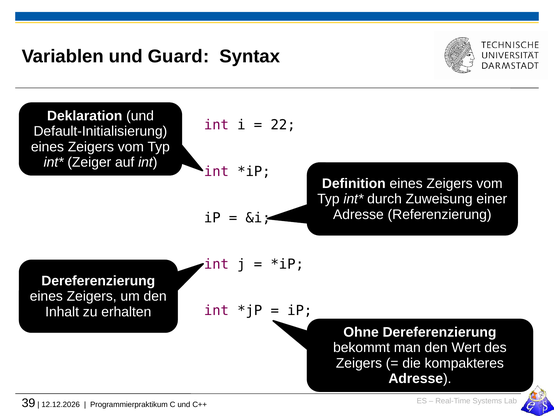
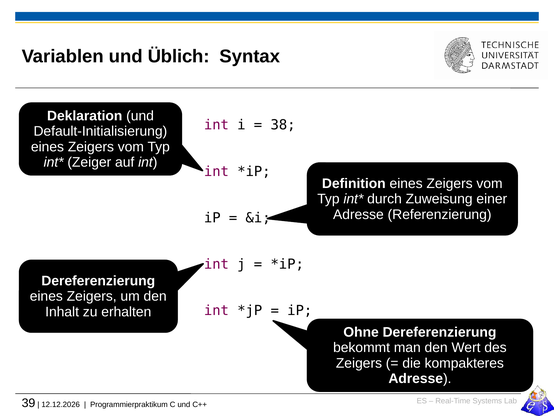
Guard: Guard -> Üblich
22: 22 -> 38
